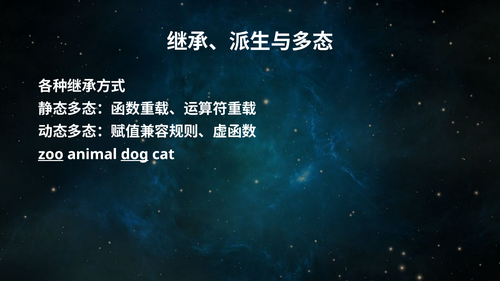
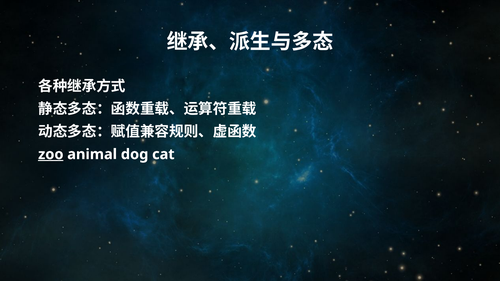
dog underline: present -> none
